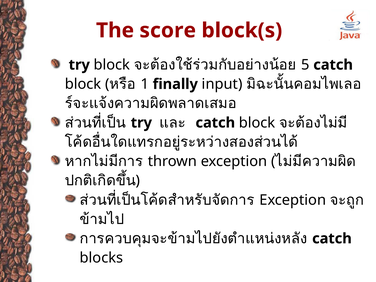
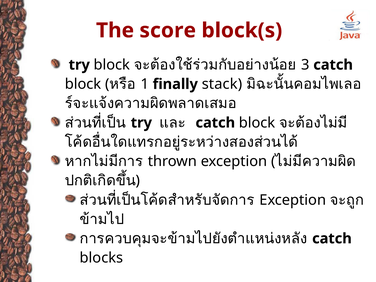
5: 5 -> 3
input: input -> stack
